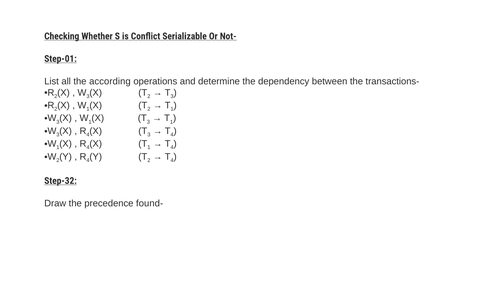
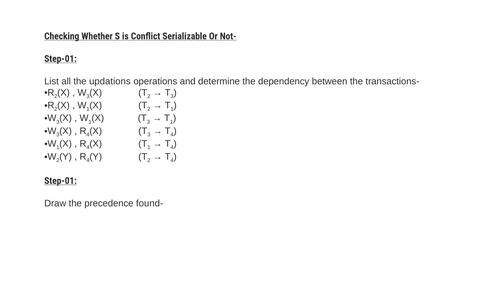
according: according -> updations
Step-32 at (61, 181): Step-32 -> Step-01
